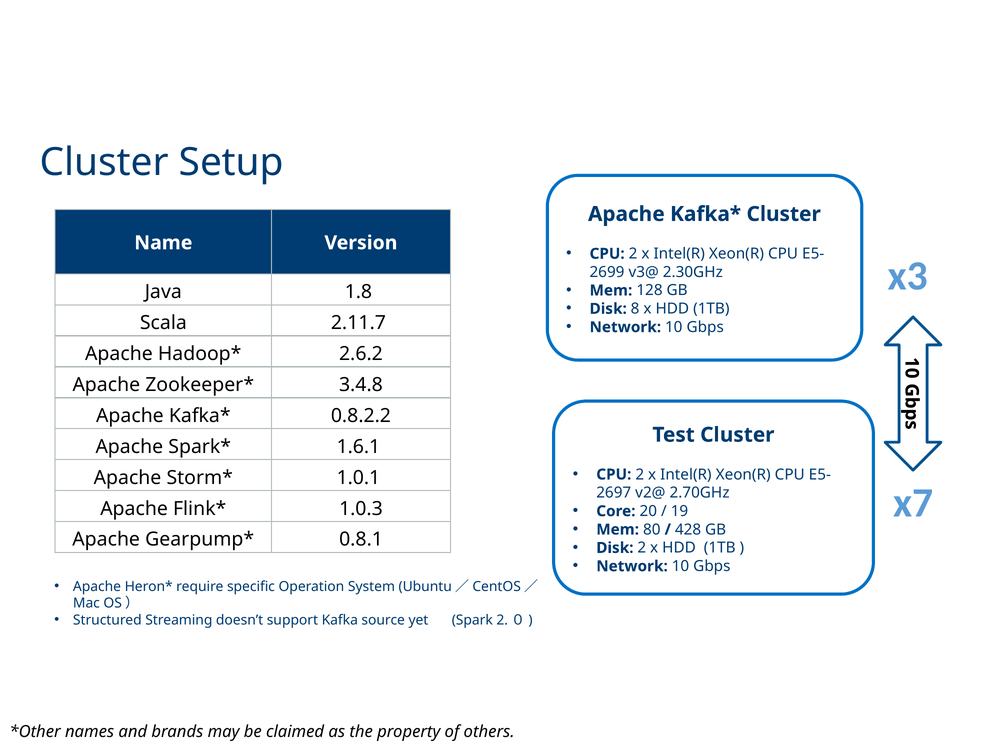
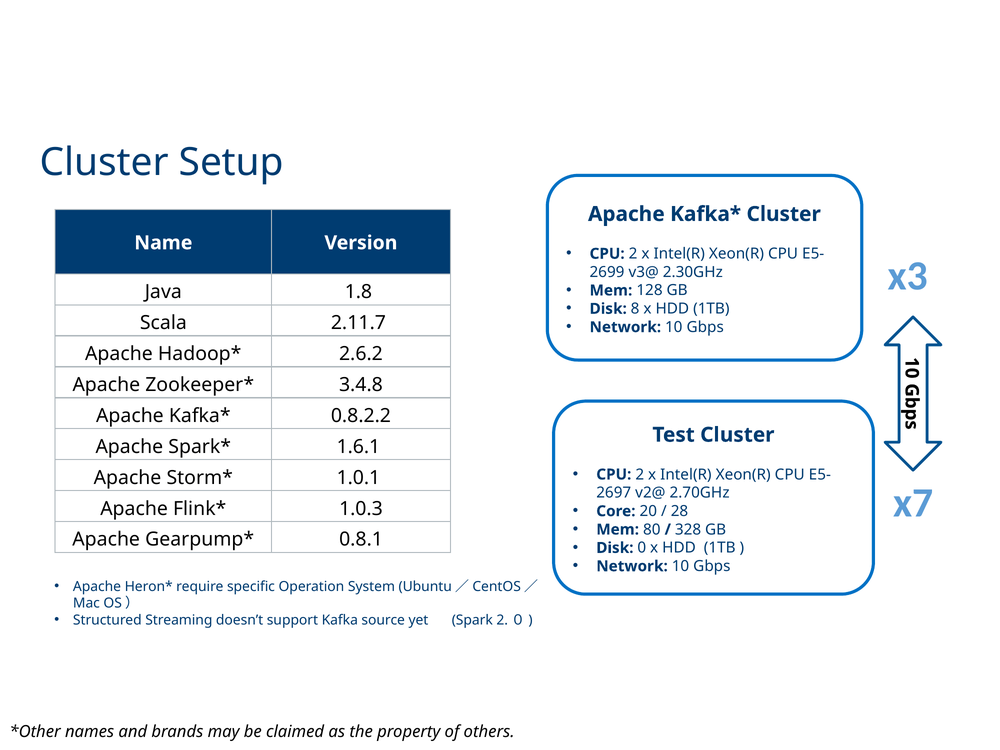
19: 19 -> 28
428: 428 -> 328
Disk 2: 2 -> 0
